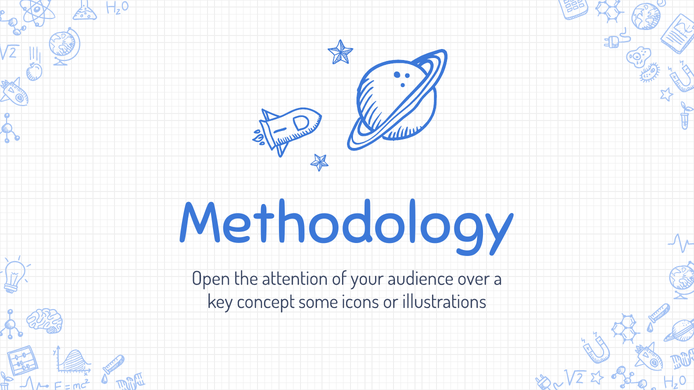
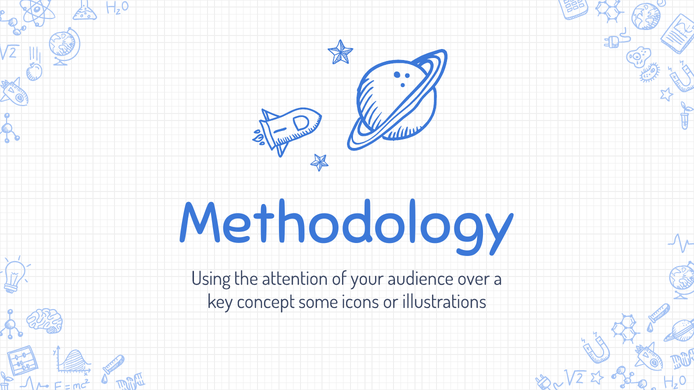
Open: Open -> Using
